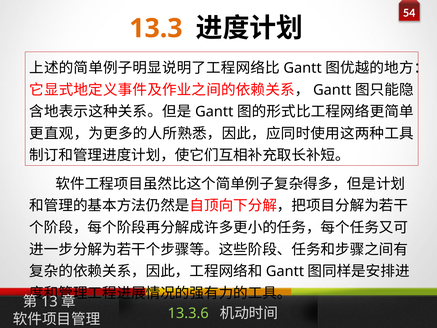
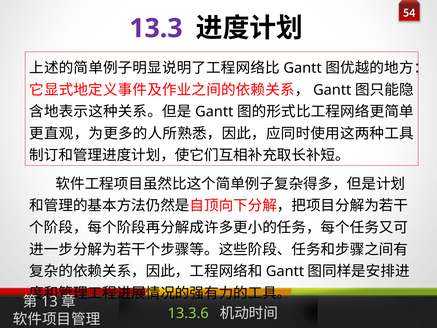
13.3 colour: orange -> purple
